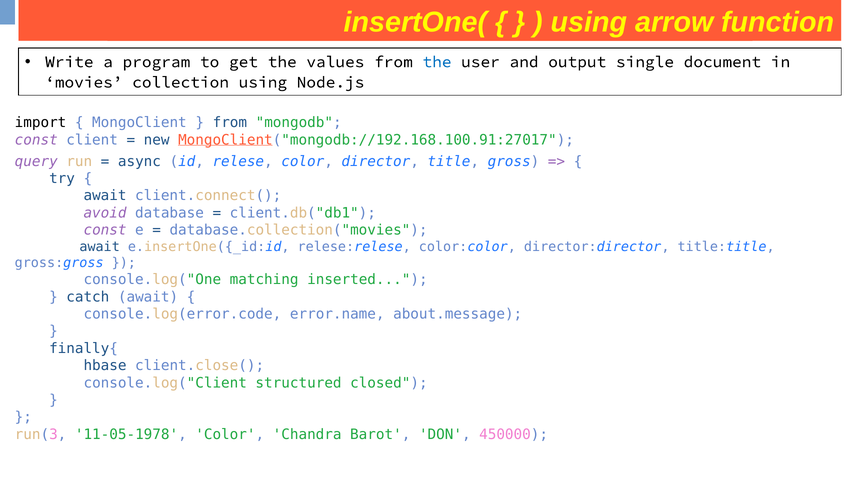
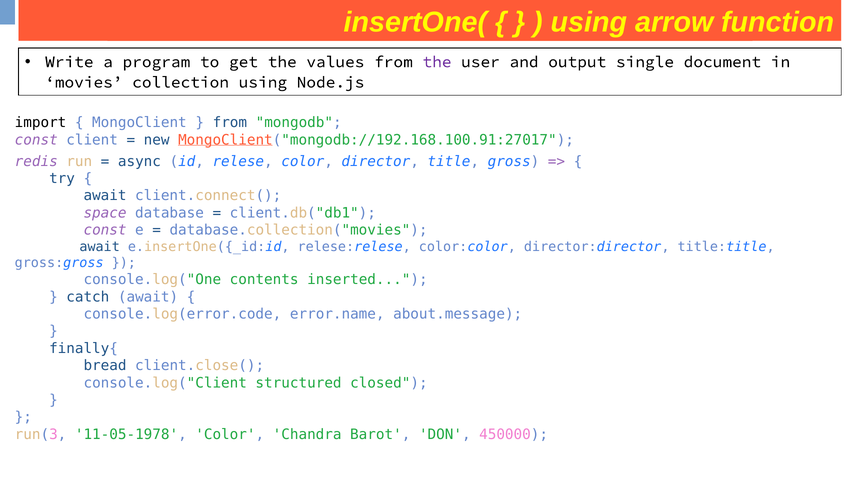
the at (437, 62) colour: blue -> purple
query: query -> redis
avoid: avoid -> space
matching: matching -> contents
hbase: hbase -> bread
